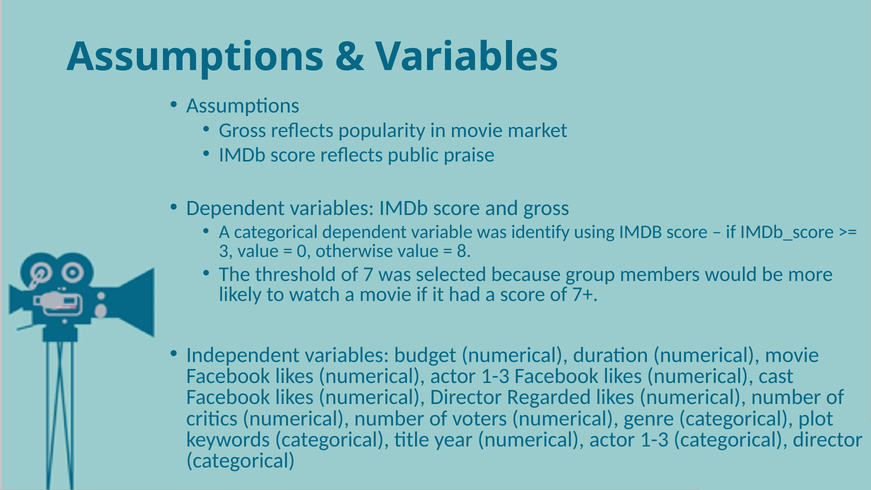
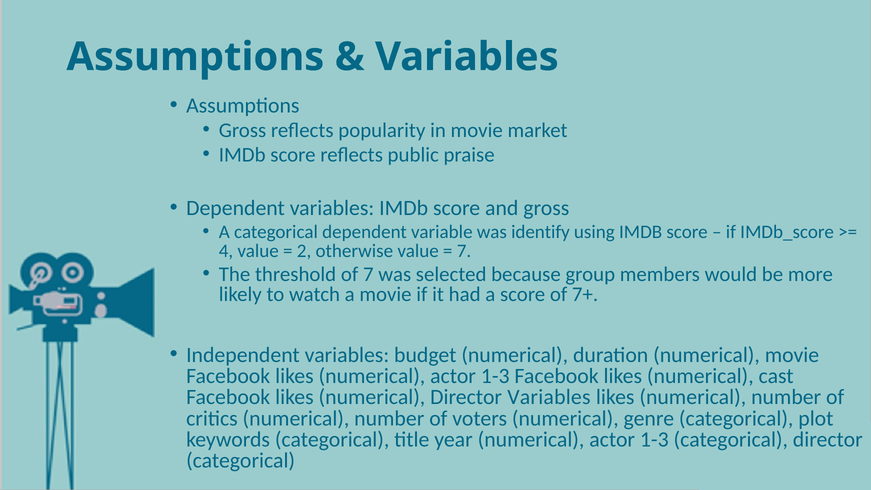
3: 3 -> 4
0: 0 -> 2
8 at (464, 251): 8 -> 7
Director Regarded: Regarded -> Variables
